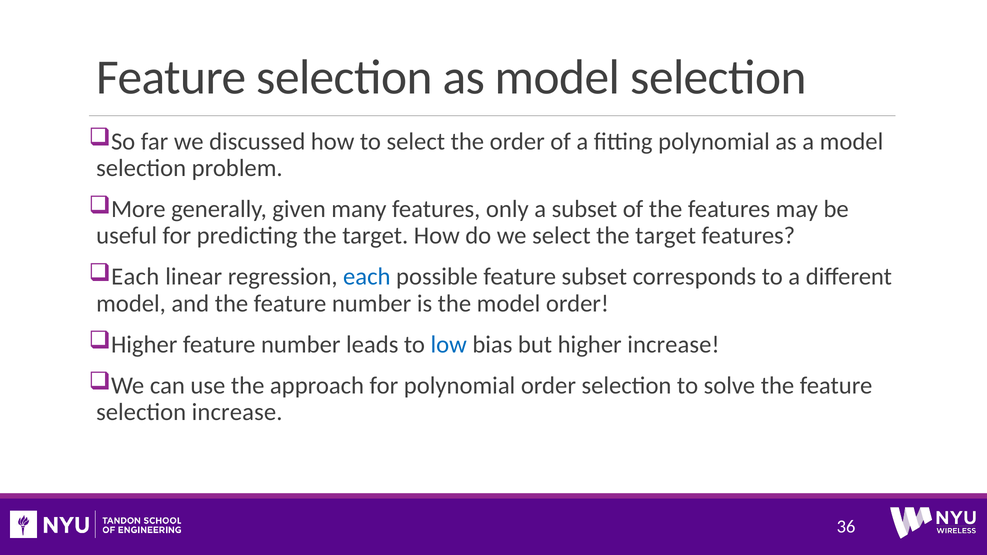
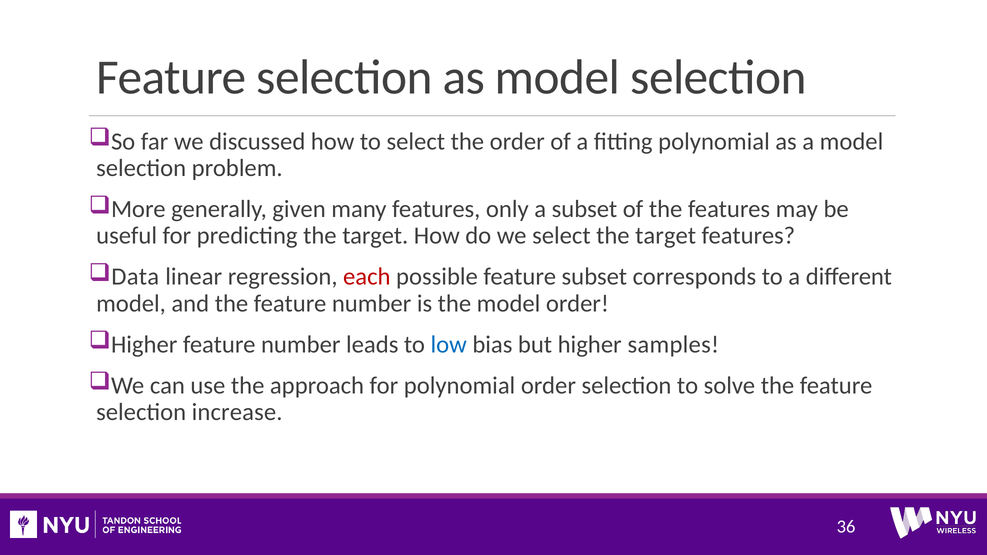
Each at (135, 277): Each -> Data
each at (367, 277) colour: blue -> red
higher increase: increase -> samples
